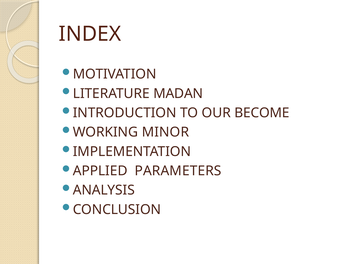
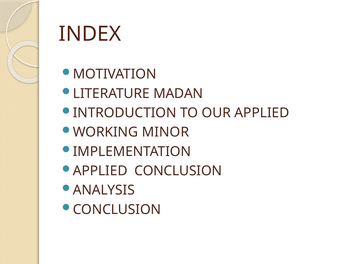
OUR BECOME: BECOME -> APPLIED
APPLIED PARAMETERS: PARAMETERS -> CONCLUSION
